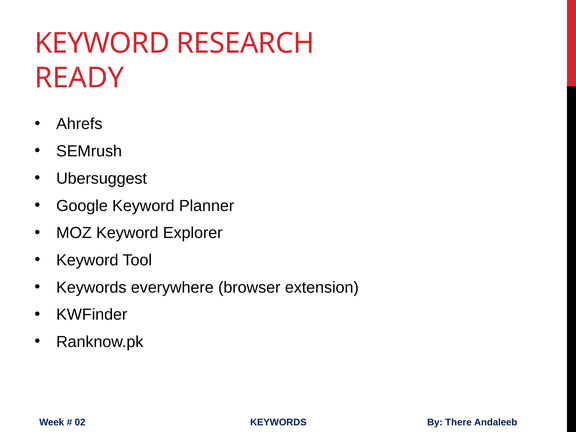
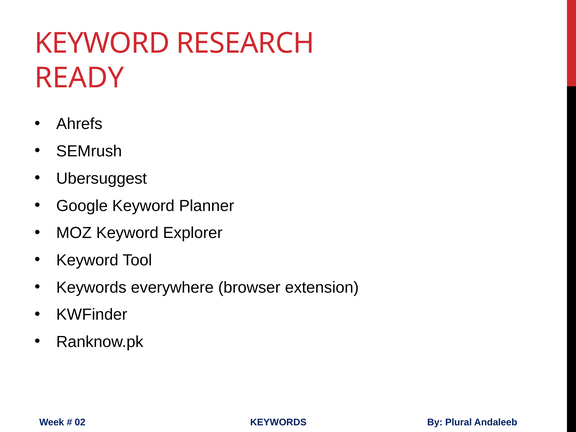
There: There -> Plural
